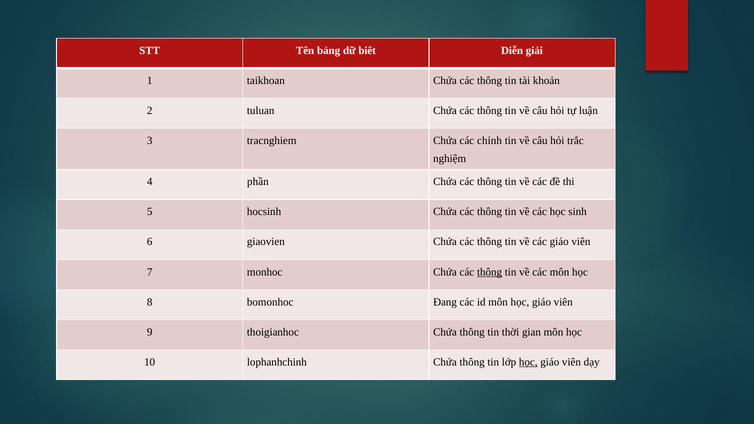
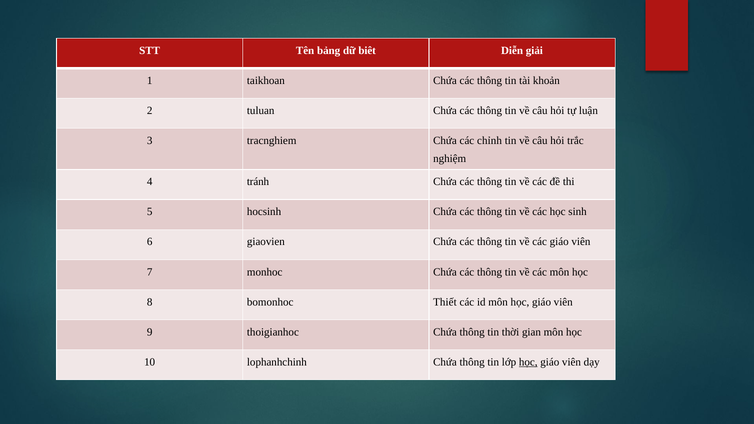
phần: phần -> tránh
thông at (490, 272) underline: present -> none
Đang: Đang -> Thiết
